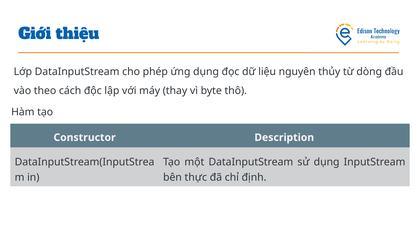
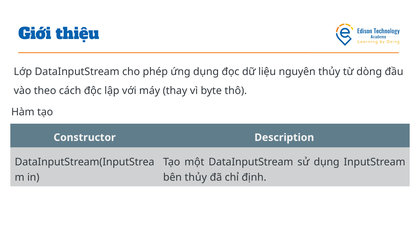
bên thực: thực -> thủy
